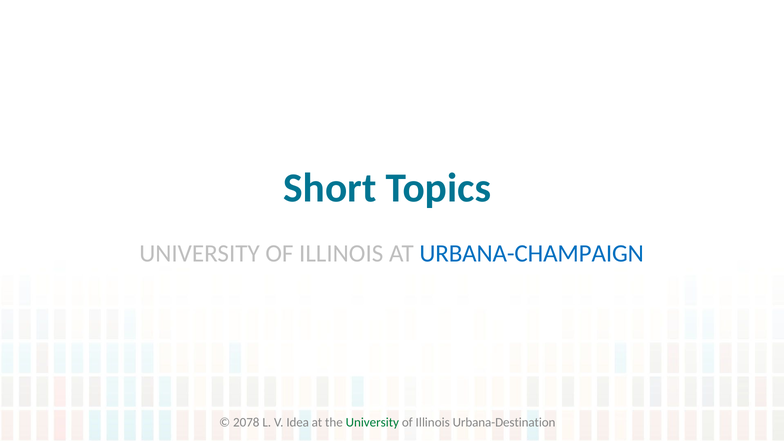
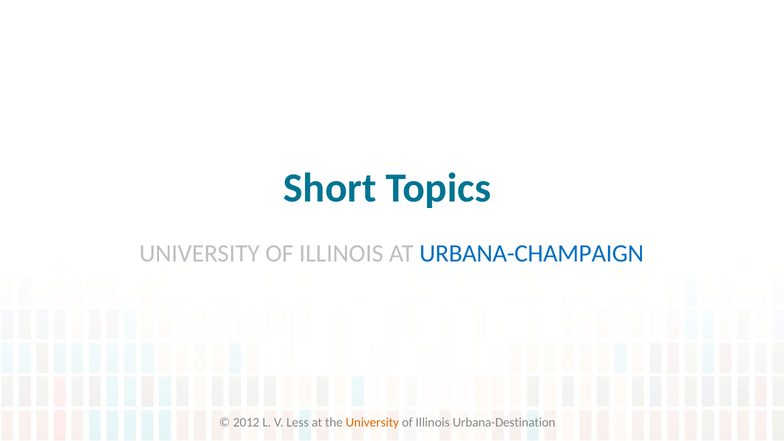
2078: 2078 -> 2012
Idea: Idea -> Less
University at (372, 423) colour: green -> orange
